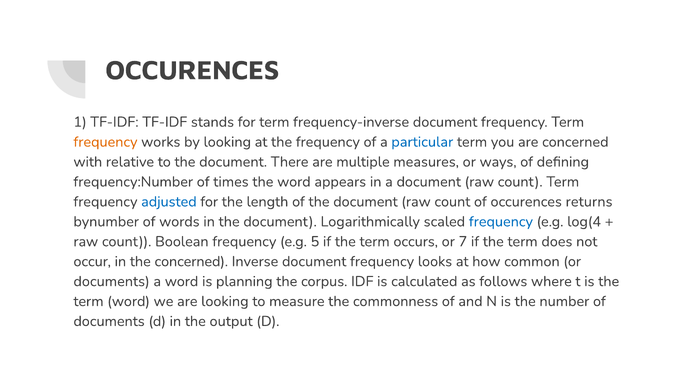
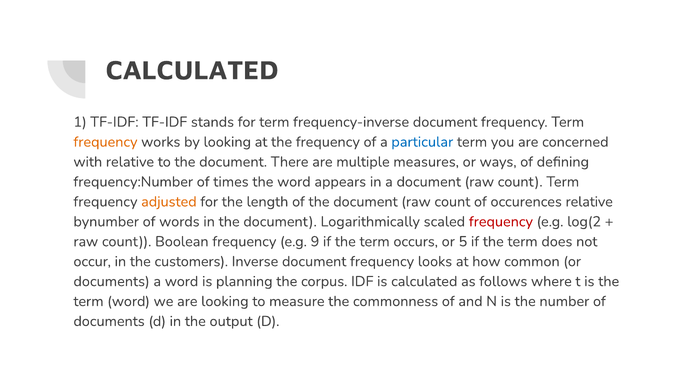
OCCURENCES at (192, 70): OCCURENCES -> CALCULATED
adjusted colour: blue -> orange
occurences returns: returns -> relative
frequency at (501, 221) colour: blue -> red
log(4: log(4 -> log(2
5: 5 -> 9
7: 7 -> 5
the concerned: concerned -> customers
